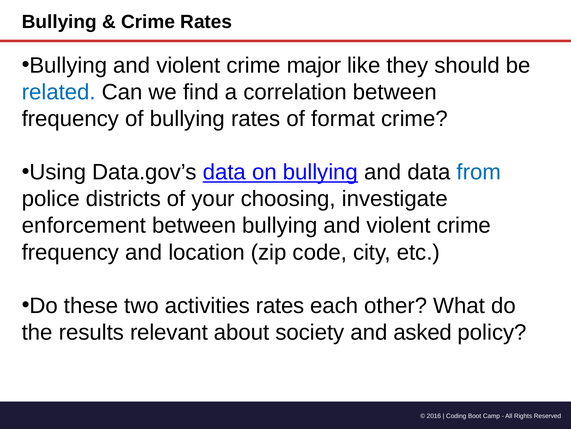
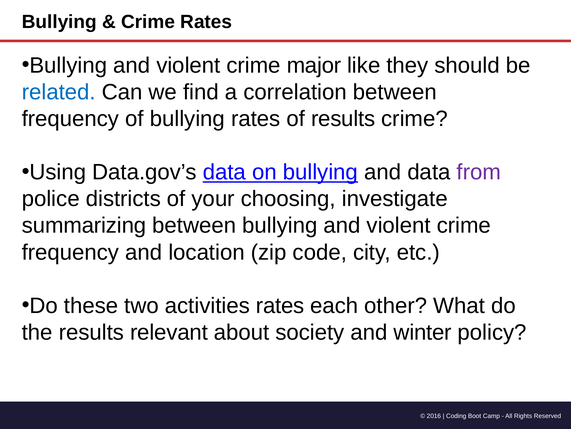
of format: format -> results
from colour: blue -> purple
enforcement: enforcement -> summarizing
asked: asked -> winter
